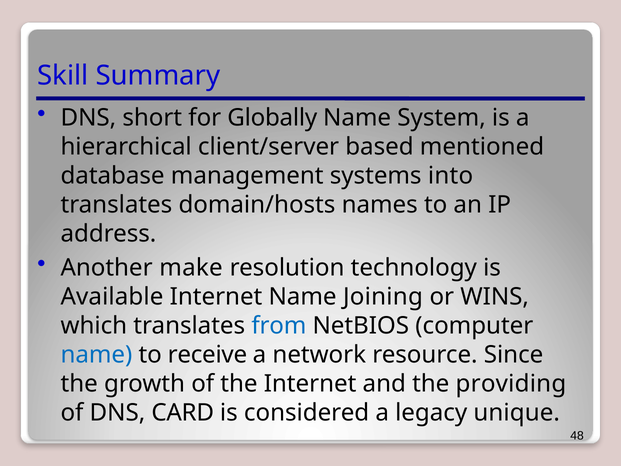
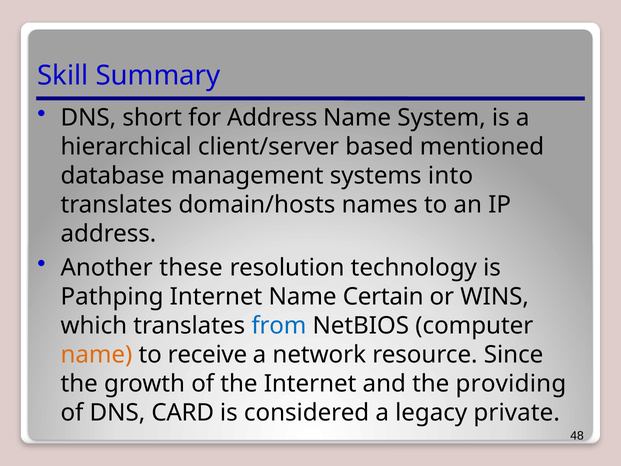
for Globally: Globally -> Address
make: make -> these
Available: Available -> Pathping
Joining: Joining -> Certain
name at (96, 354) colour: blue -> orange
unique: unique -> private
